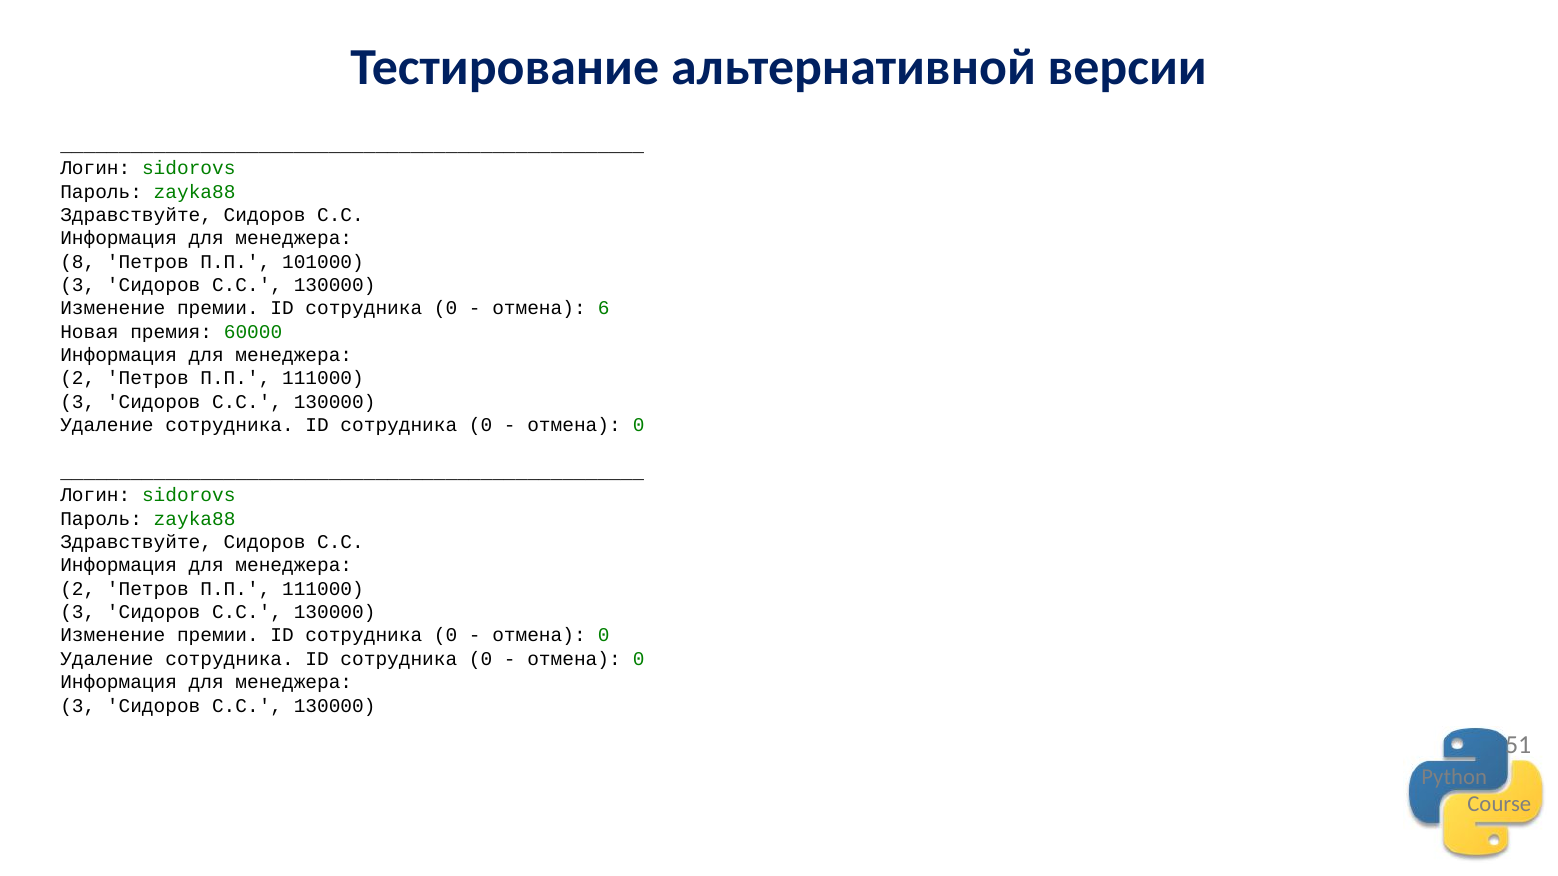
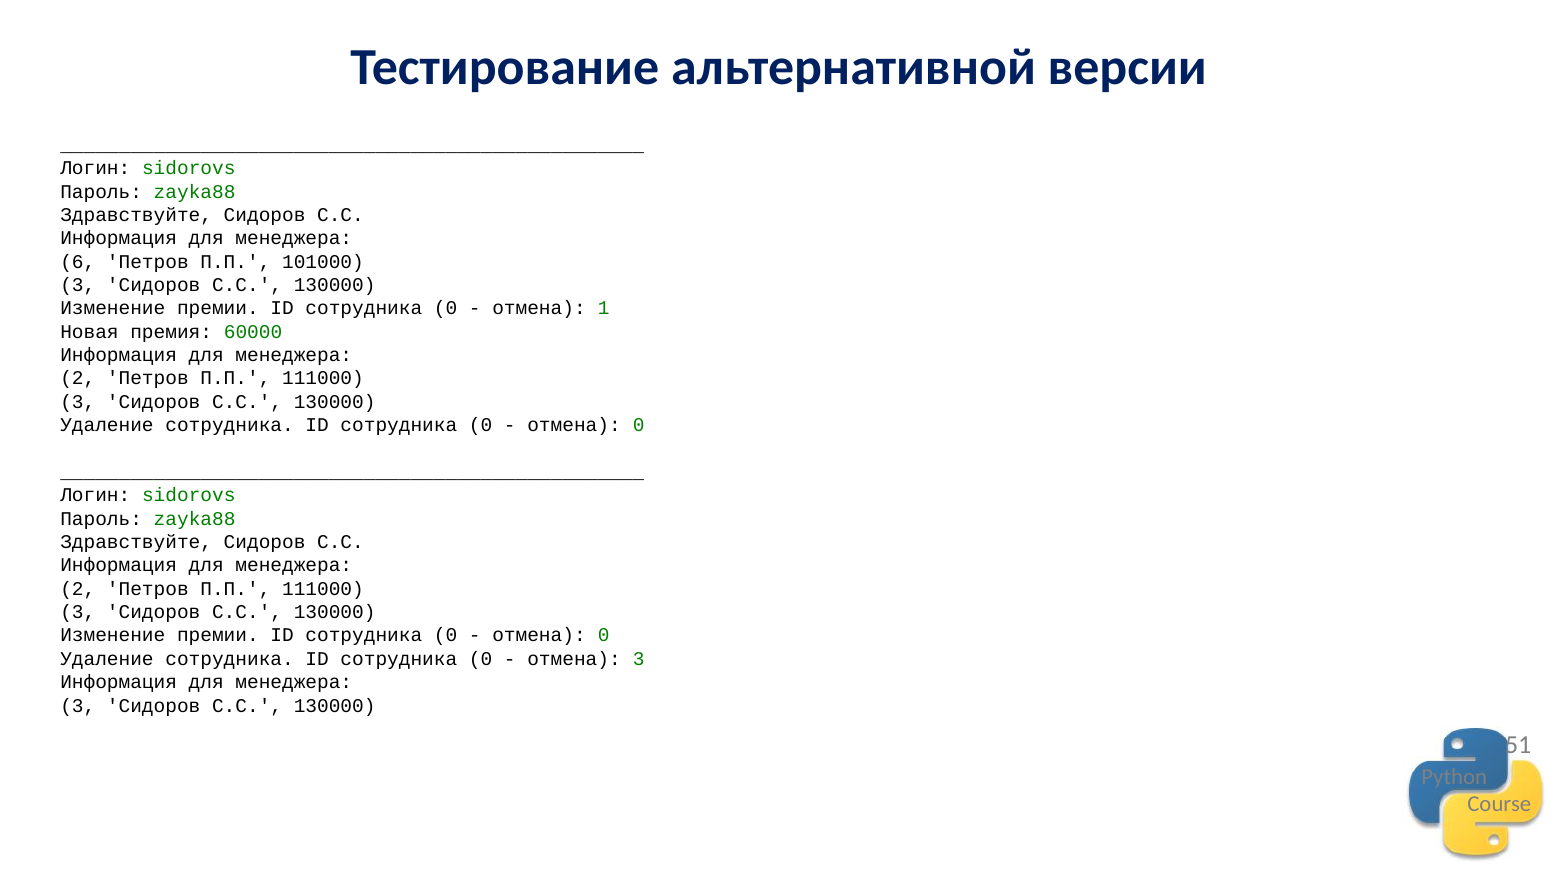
8: 8 -> 6
6: 6 -> 1
0 at (639, 659): 0 -> 3
